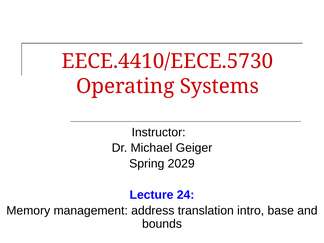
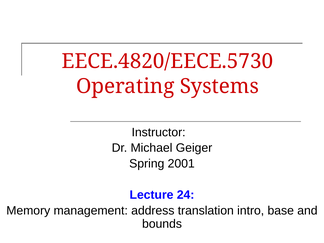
EECE.4410/EECE.5730: EECE.4410/EECE.5730 -> EECE.4820/EECE.5730
2029: 2029 -> 2001
